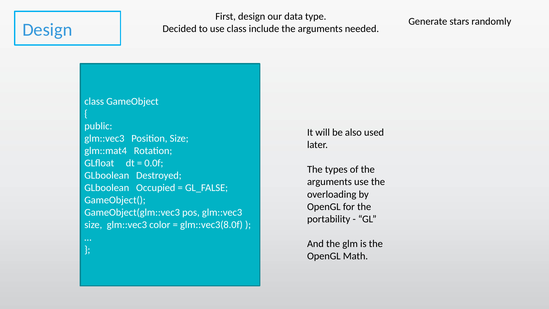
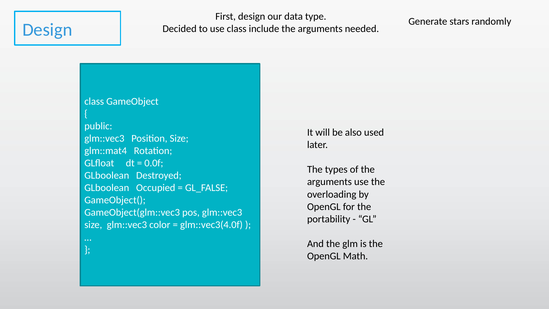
glm::vec3(8.0f: glm::vec3(8.0f -> glm::vec3(4.0f
